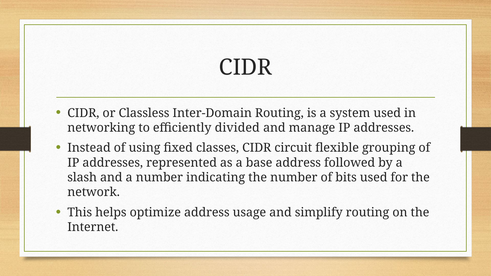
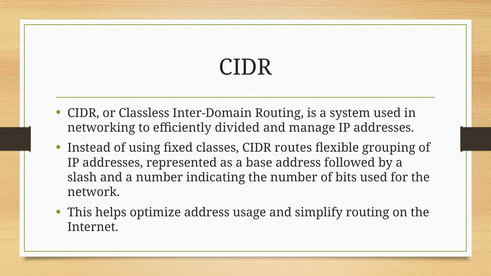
circuit: circuit -> routes
